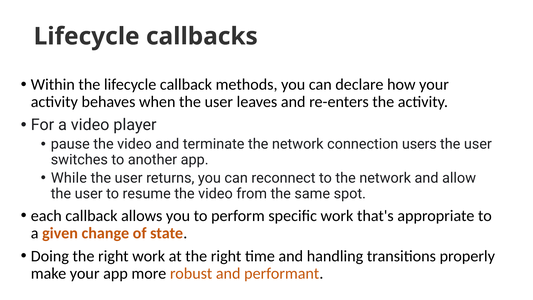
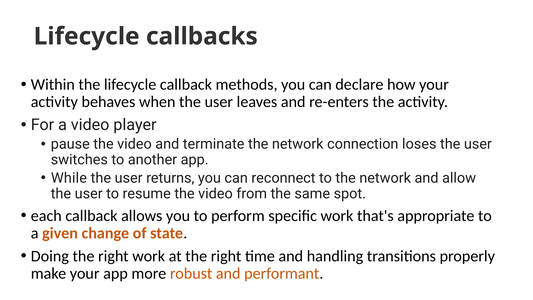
users: users -> loses
